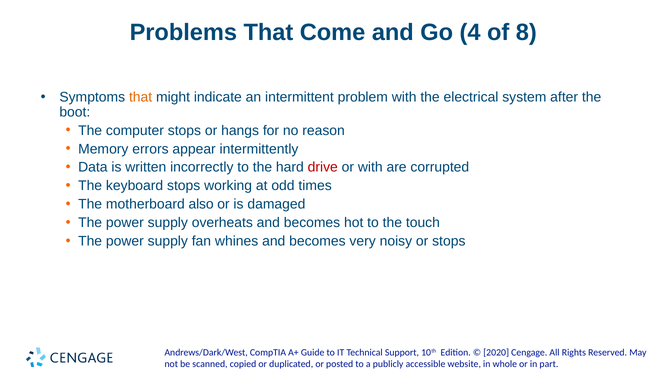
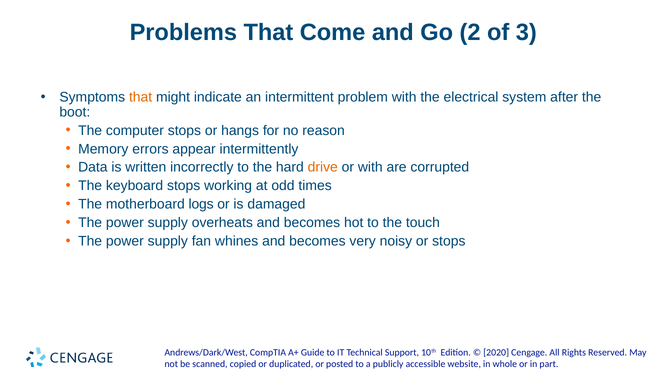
4: 4 -> 2
8: 8 -> 3
drive colour: red -> orange
also: also -> logs
